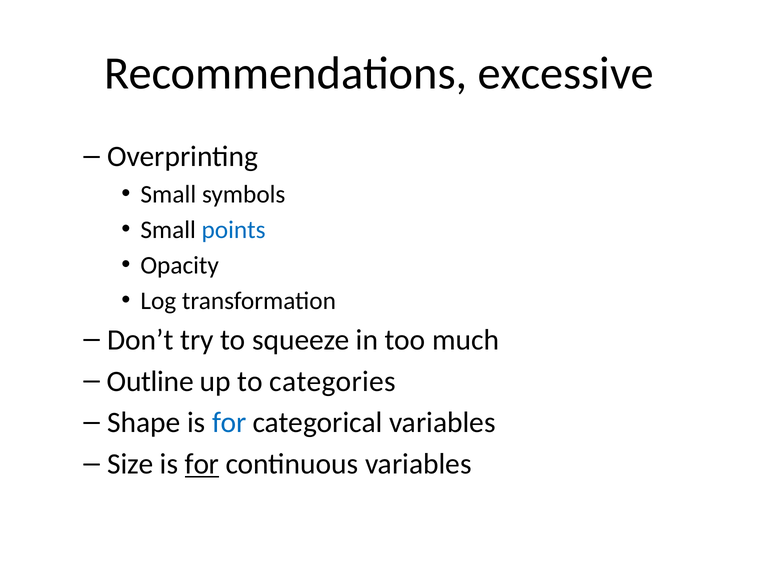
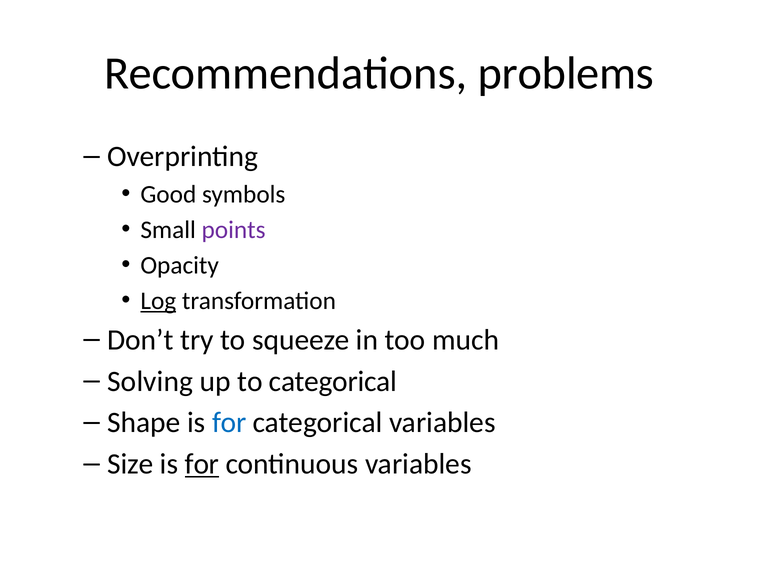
excessive: excessive -> problems
Small at (168, 194): Small -> Good
points colour: blue -> purple
Log underline: none -> present
Outline: Outline -> Solving
to categories: categories -> categorical
